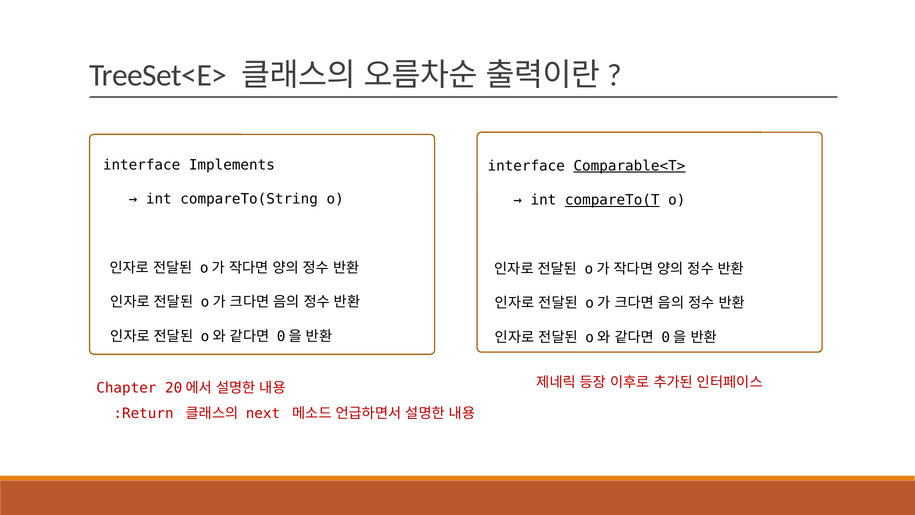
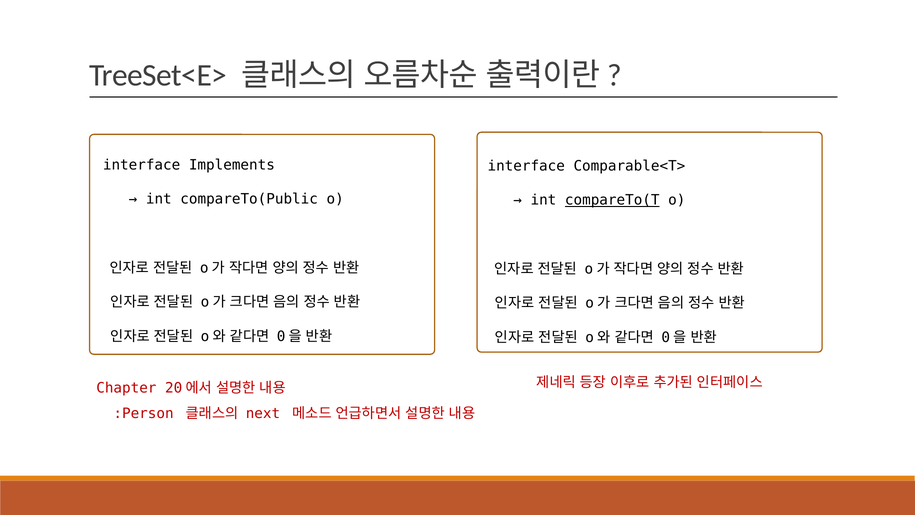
Comparable<T> underline: present -> none
compareTo(String: compareTo(String -> compareTo(Public
:Return: :Return -> :Person
